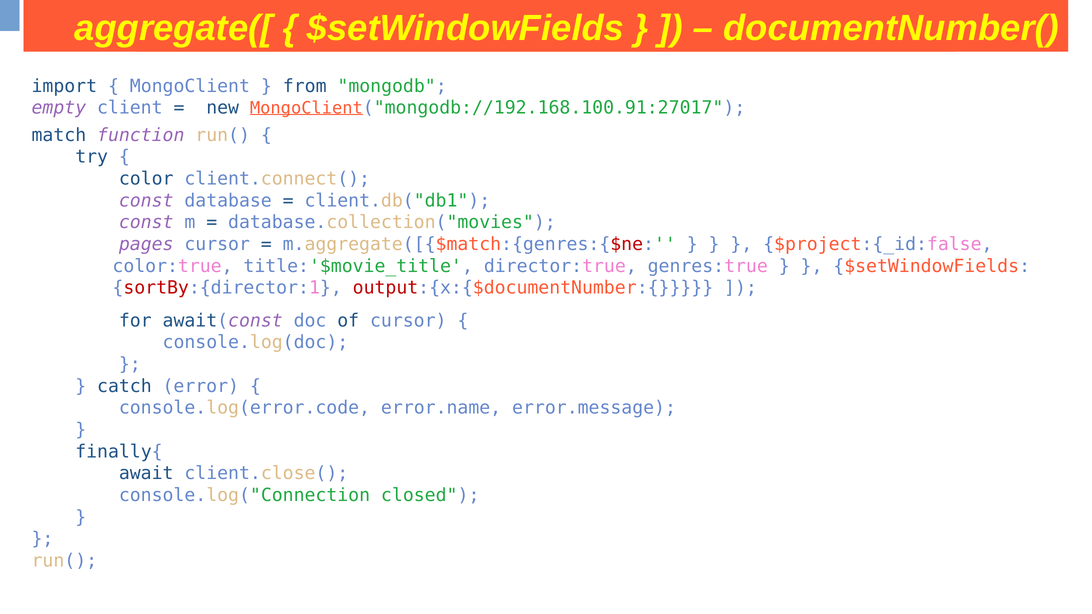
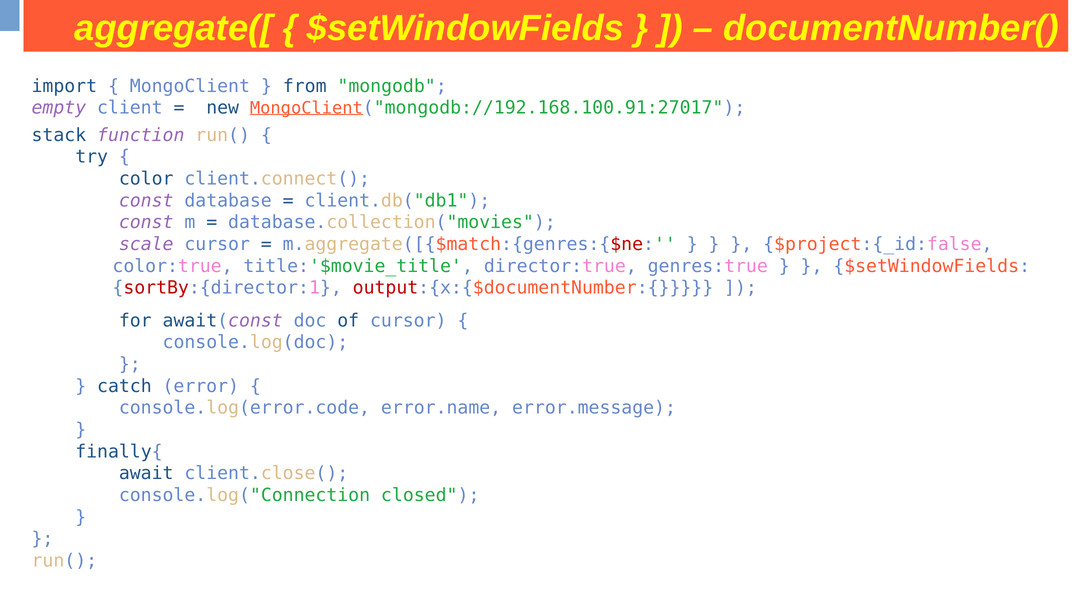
match: match -> stack
pages: pages -> scale
